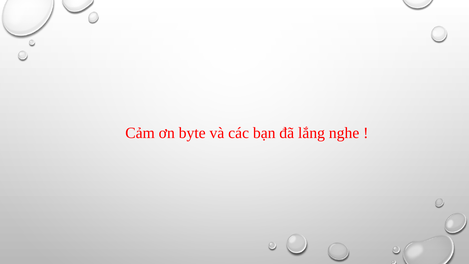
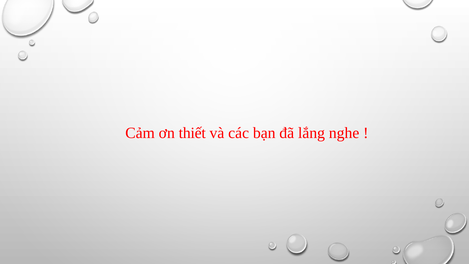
byte: byte -> thiết
